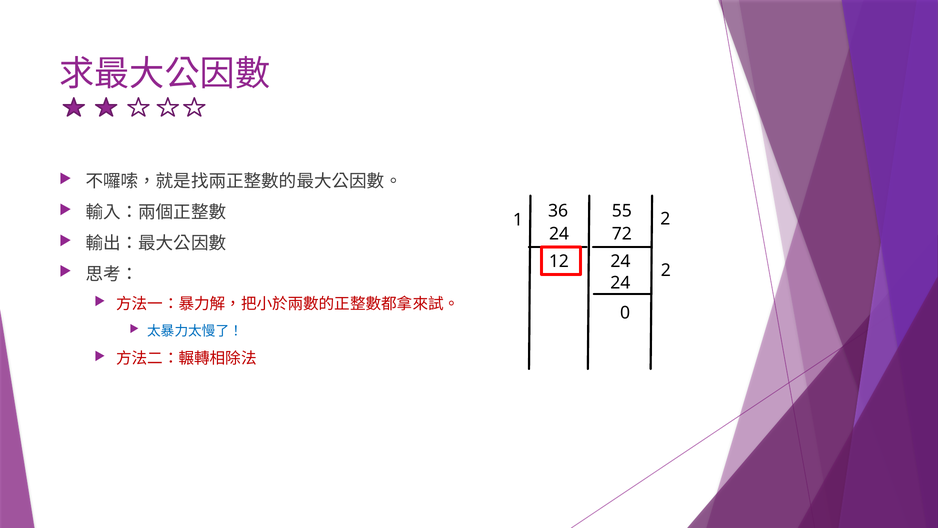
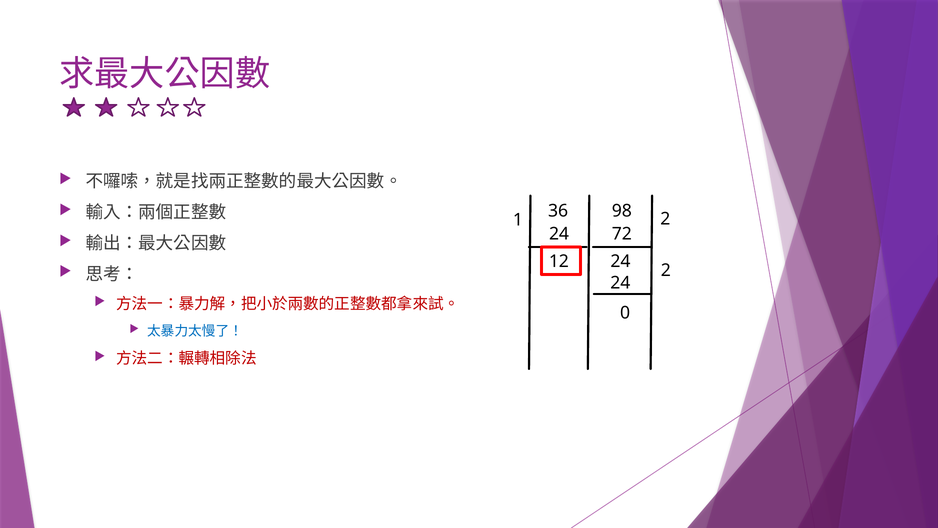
55: 55 -> 98
